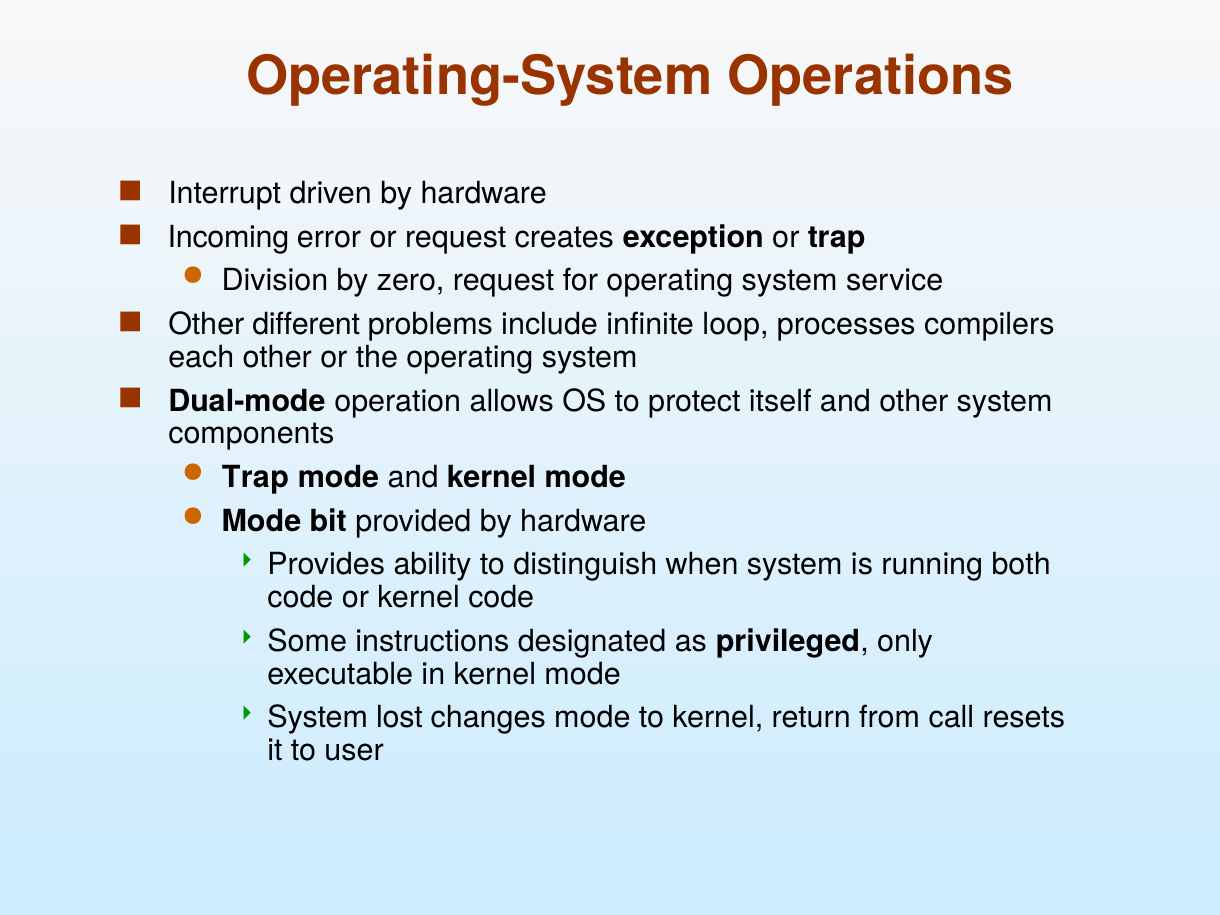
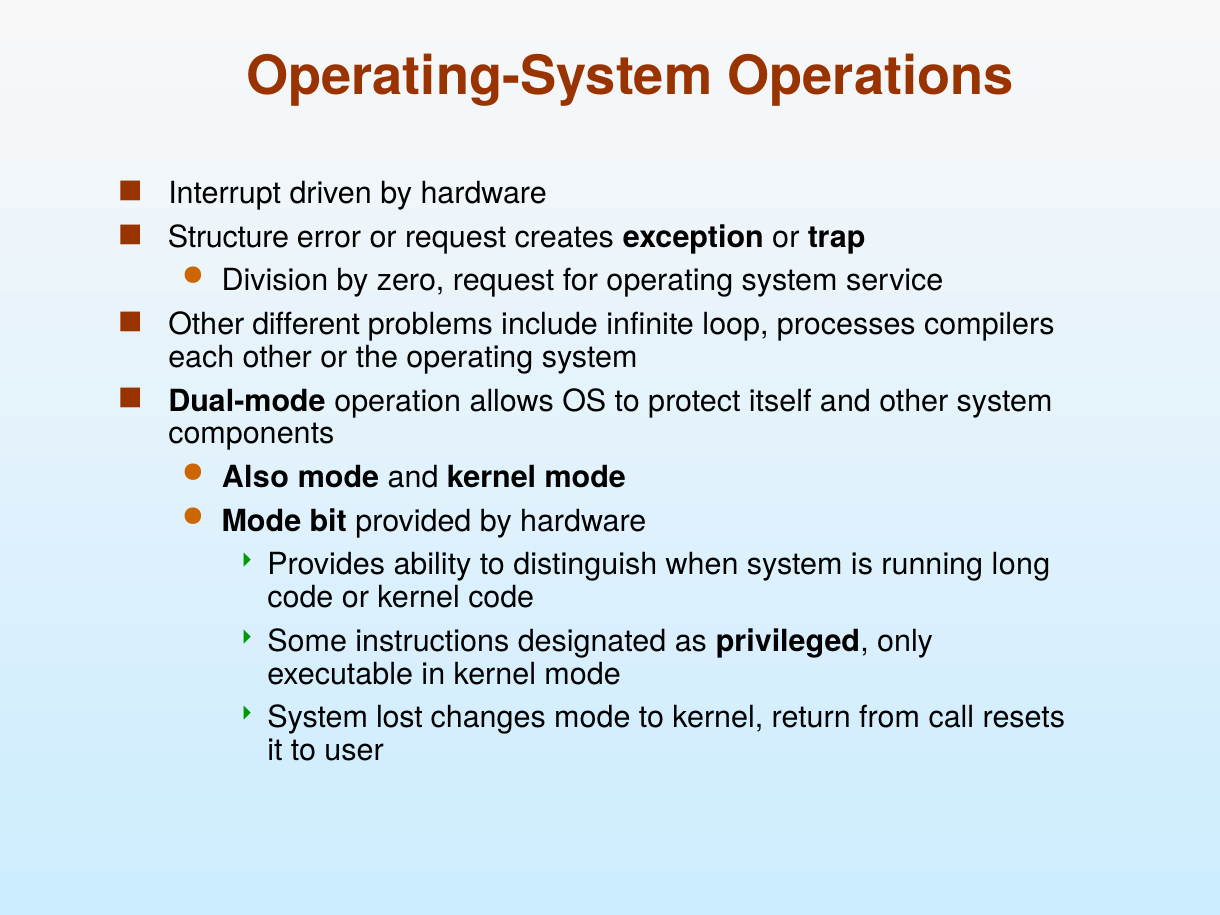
Incoming: Incoming -> Structure
Trap at (255, 478): Trap -> Also
both: both -> long
